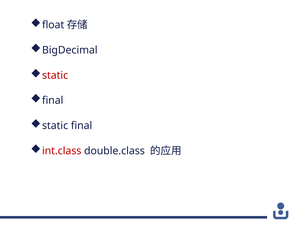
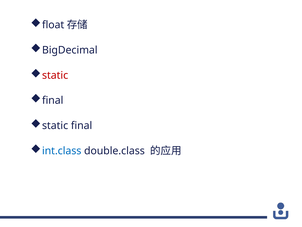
int.class colour: red -> blue
